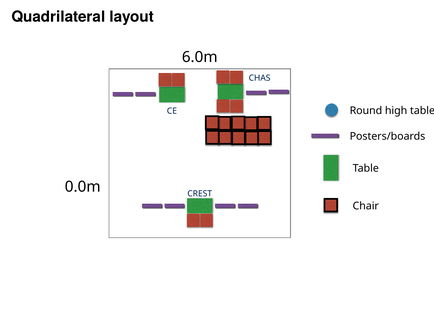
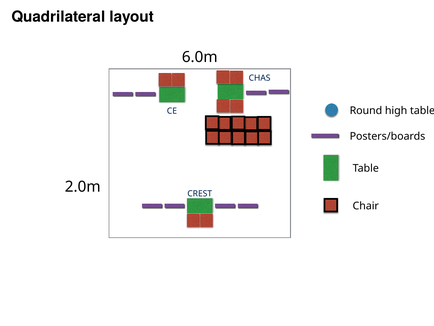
0.0m: 0.0m -> 2.0m
